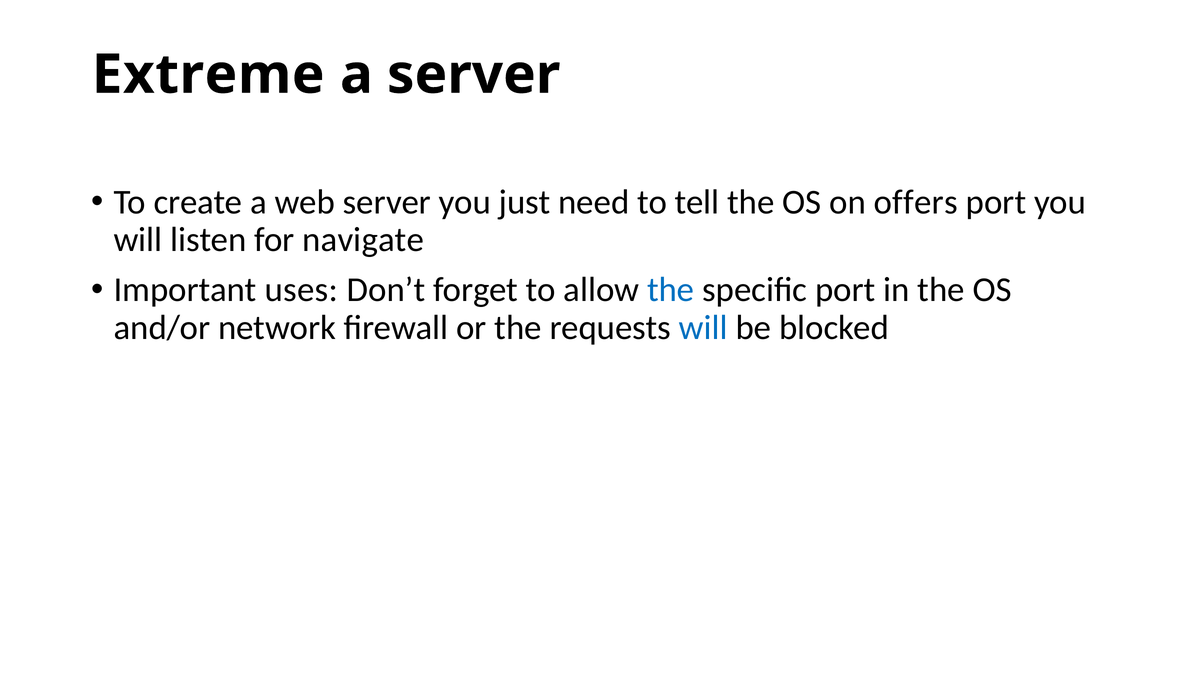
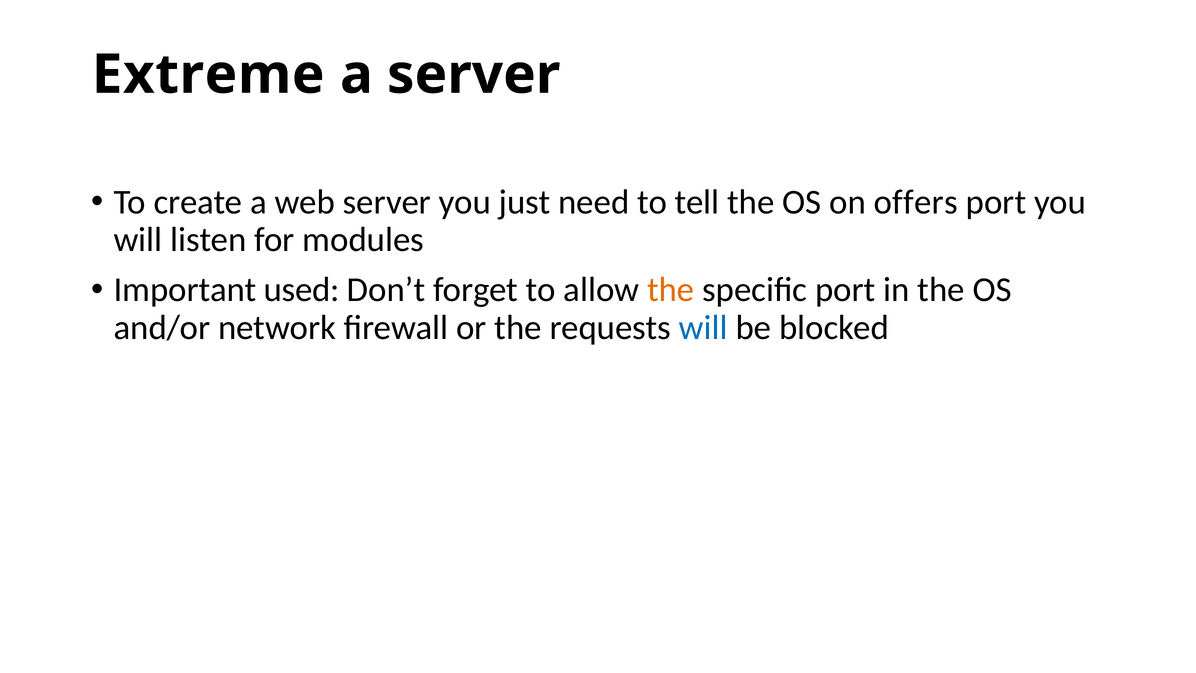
navigate: navigate -> modules
uses: uses -> used
the at (671, 290) colour: blue -> orange
